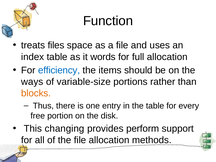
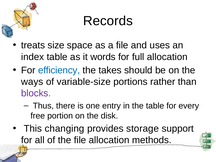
Function: Function -> Records
files: files -> size
items: items -> takes
blocks colour: orange -> purple
perform: perform -> storage
